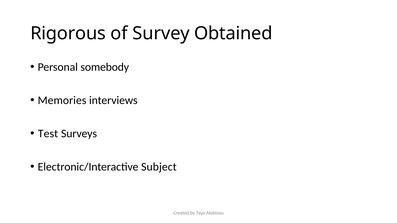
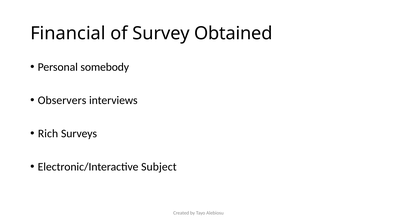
Rigorous: Rigorous -> Financial
Memories: Memories -> Observers
Test: Test -> Rich
